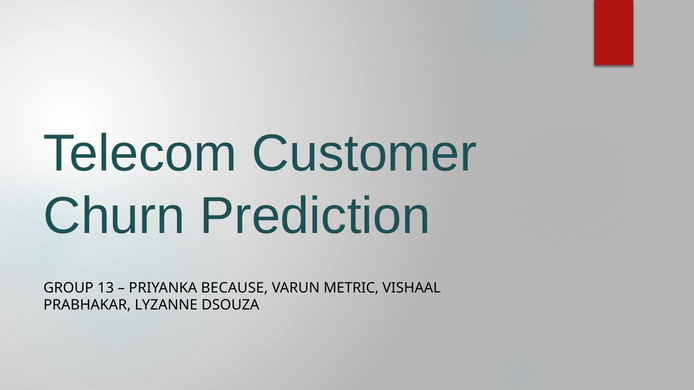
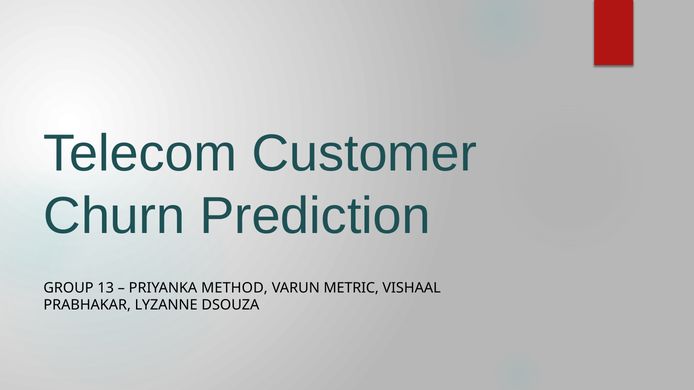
BECAUSE: BECAUSE -> METHOD
